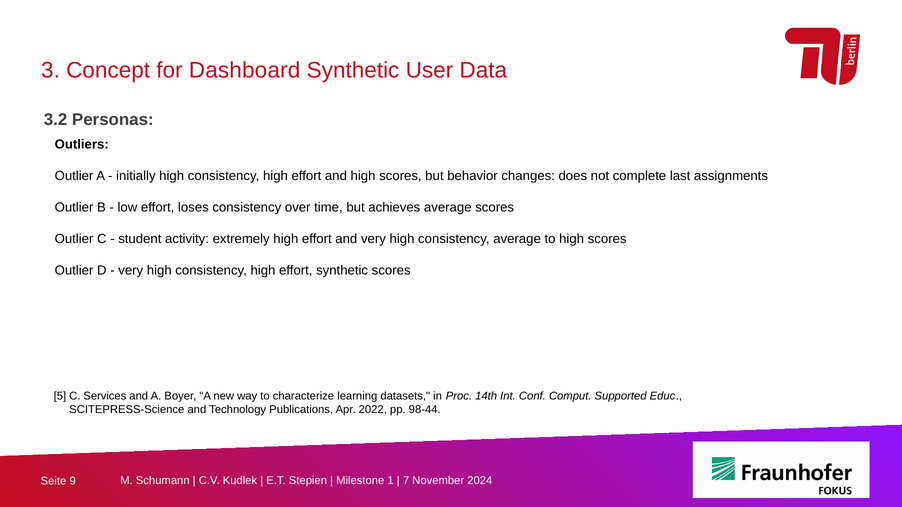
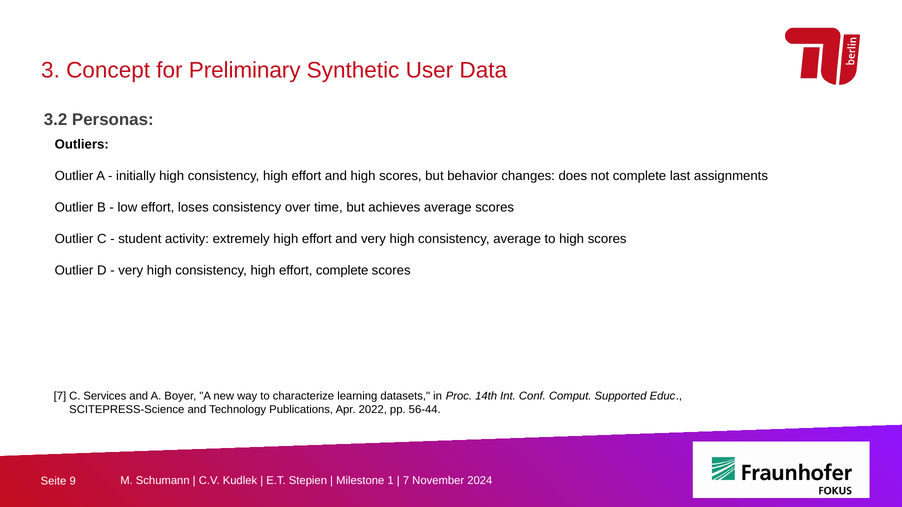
Dashboard: Dashboard -> Preliminary
effort synthetic: synthetic -> complete
5 at (60, 396): 5 -> 7
98-44: 98-44 -> 56-44
